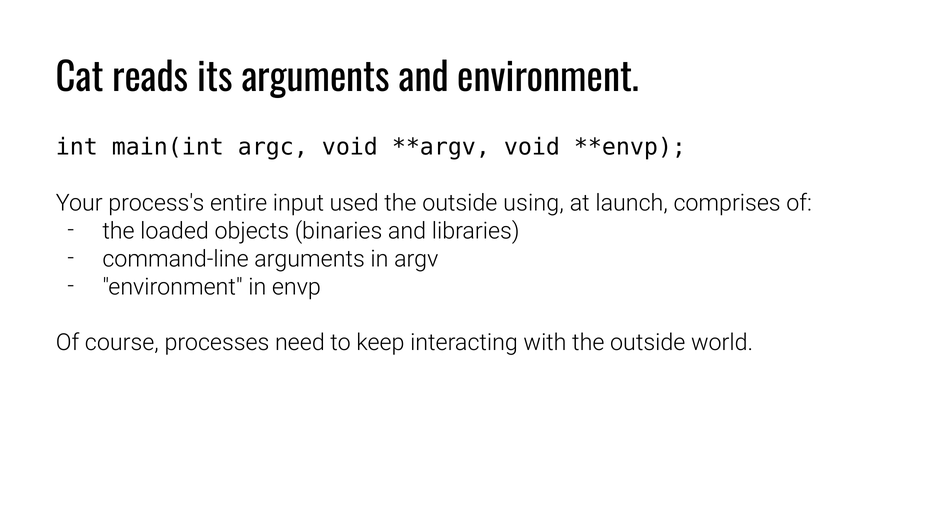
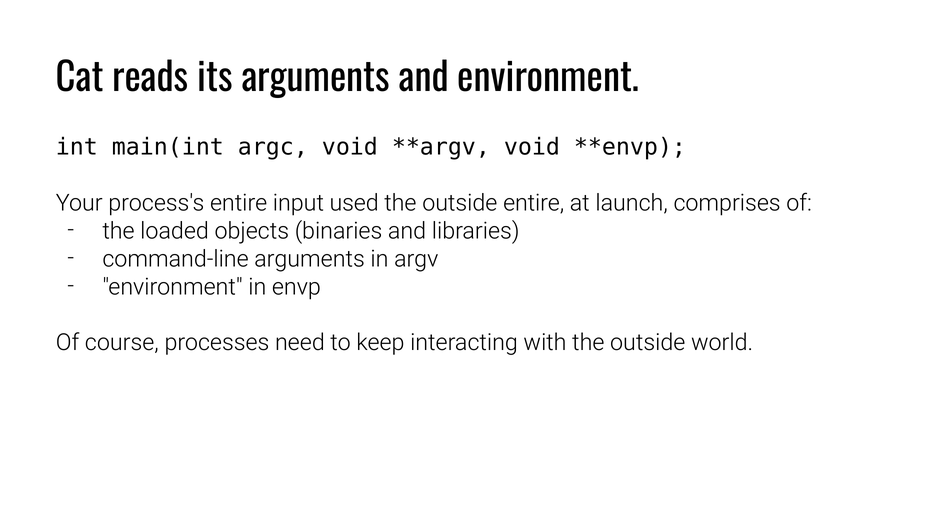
outside using: using -> entire
